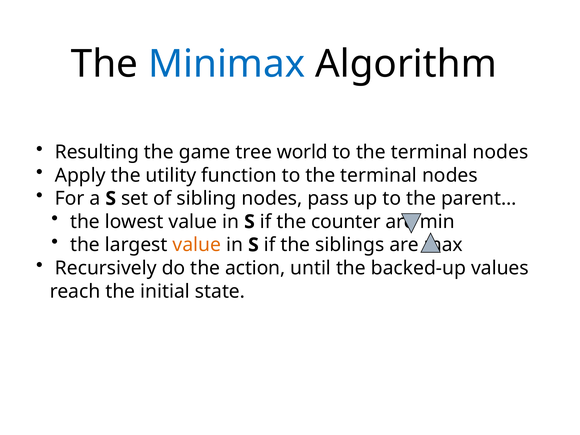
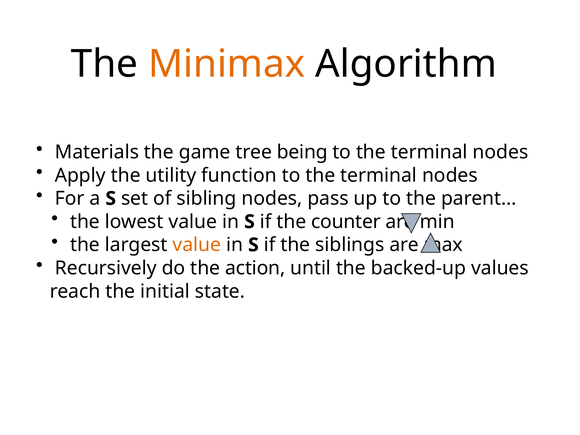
Minimax colour: blue -> orange
Resulting: Resulting -> Materials
world: world -> being
